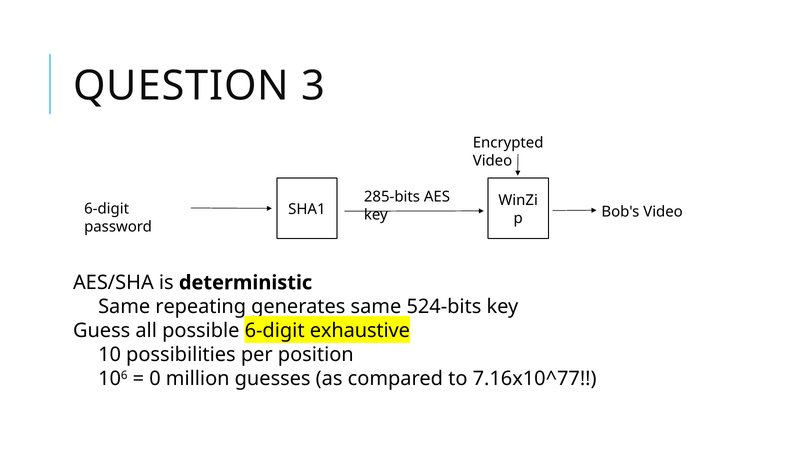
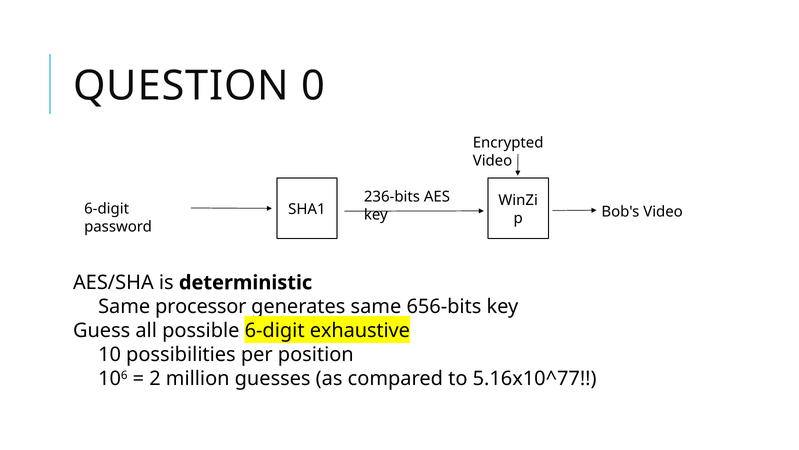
3: 3 -> 0
285-bits: 285-bits -> 236-bits
repeating: repeating -> processor
524-bits: 524-bits -> 656-bits
0: 0 -> 2
7.16x10^77: 7.16x10^77 -> 5.16x10^77
